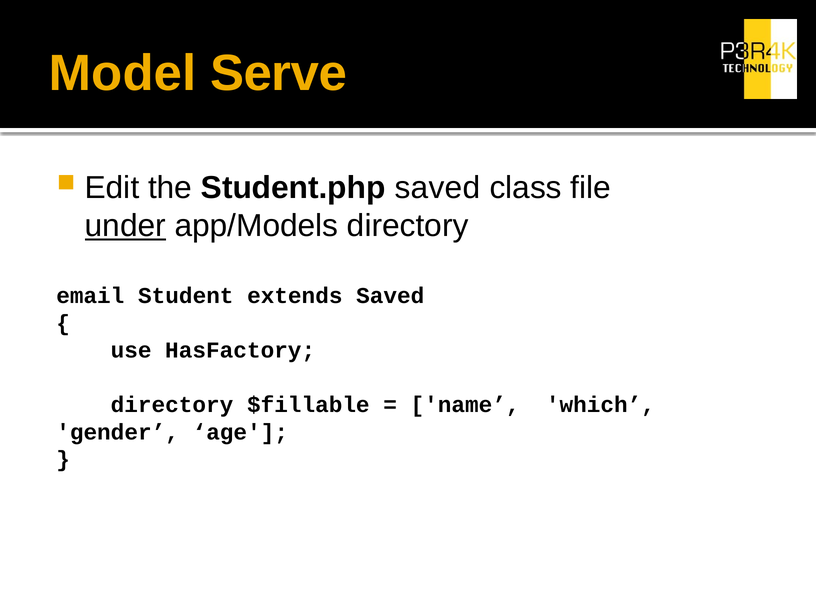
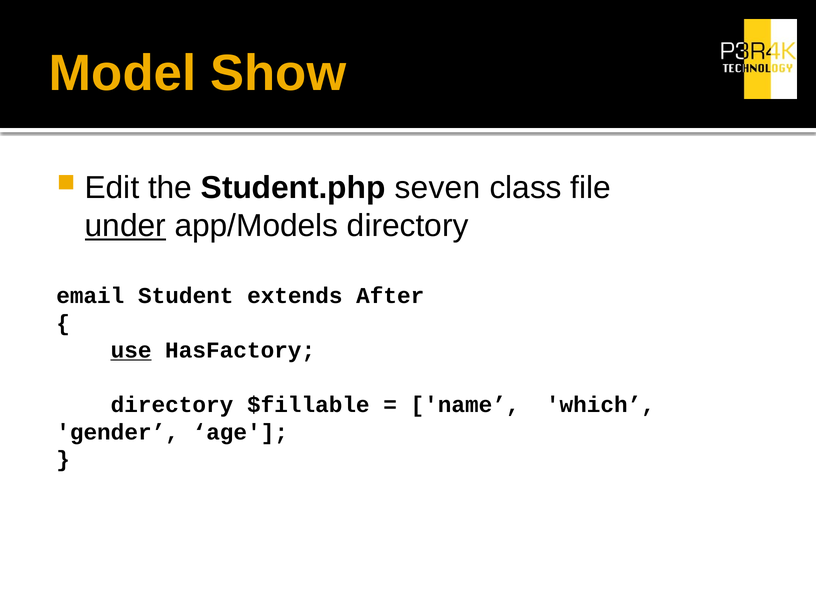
Serve: Serve -> Show
Student.php saved: saved -> seven
extends Saved: Saved -> After
use underline: none -> present
